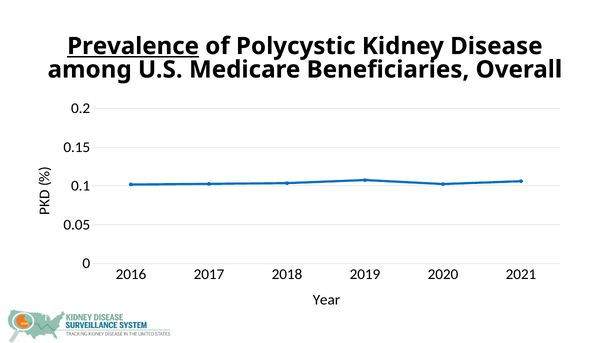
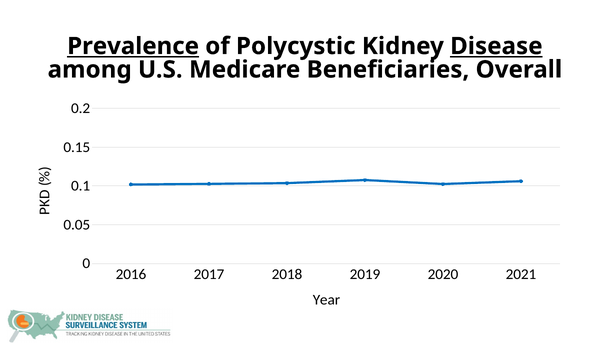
Disease underline: none -> present
